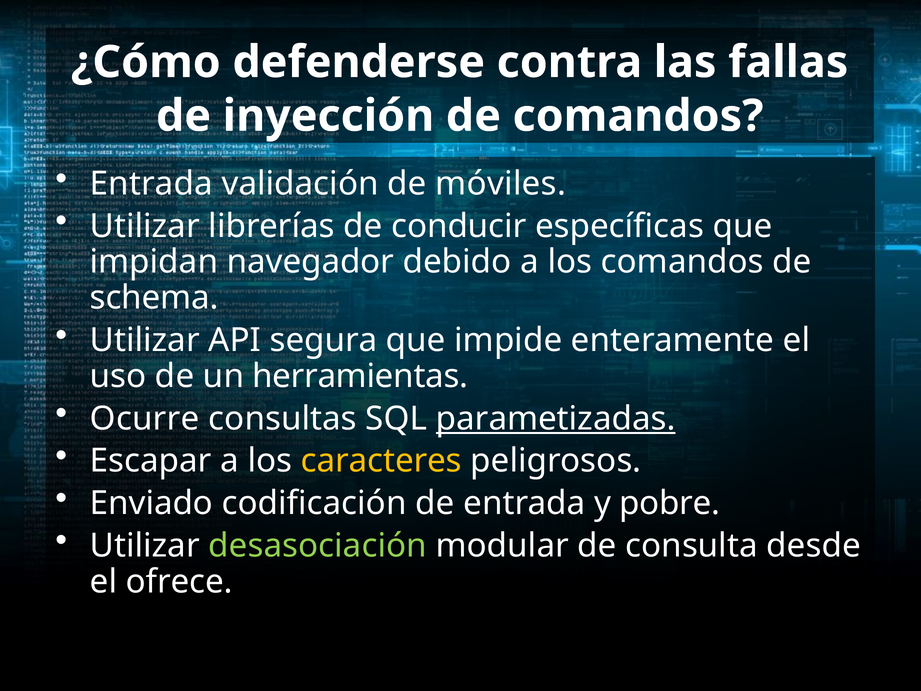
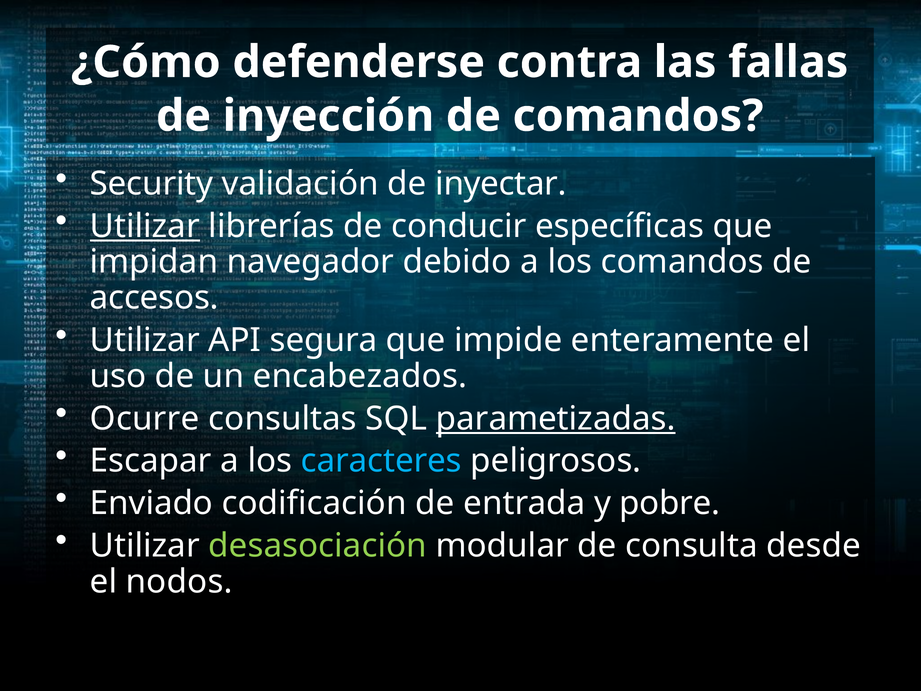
Entrada at (151, 184): Entrada -> Security
móviles: móviles -> inyectar
Utilizar at (145, 226) underline: none -> present
schema: schema -> accesos
herramientas: herramientas -> encabezados
caracteres colour: yellow -> light blue
ofrece: ofrece -> nodos
